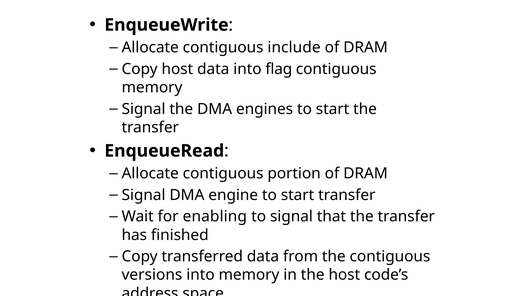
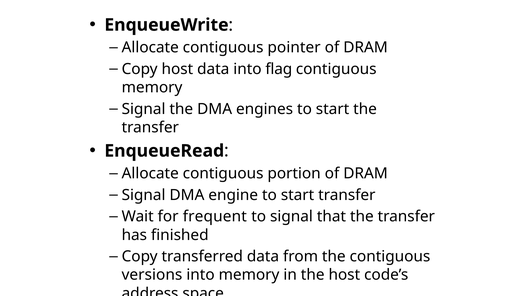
include: include -> pointer
enabling: enabling -> frequent
